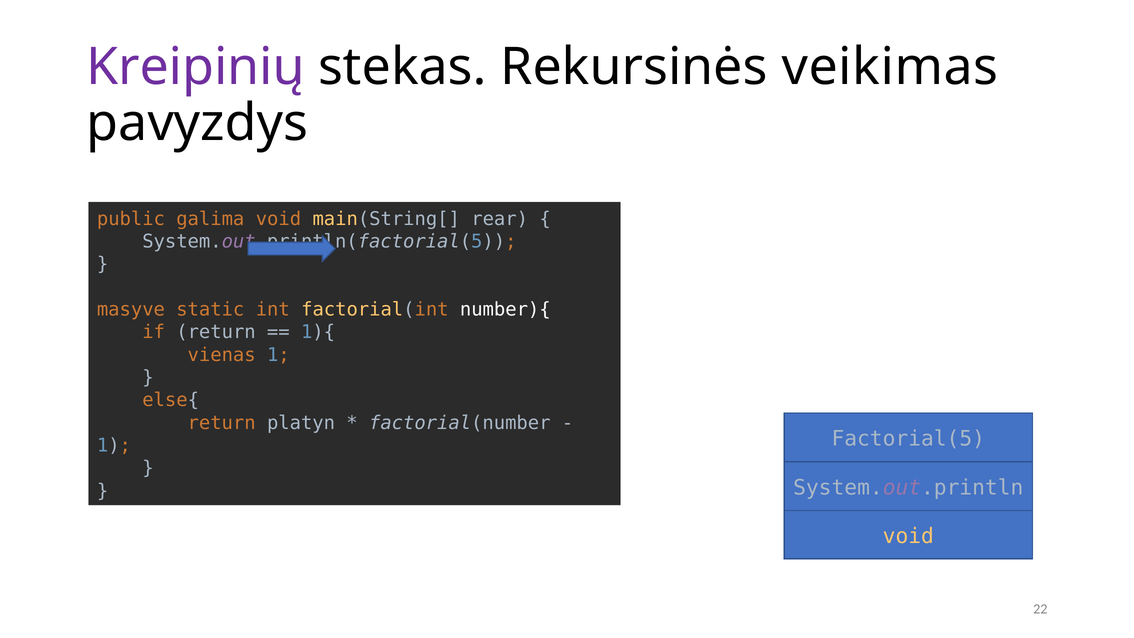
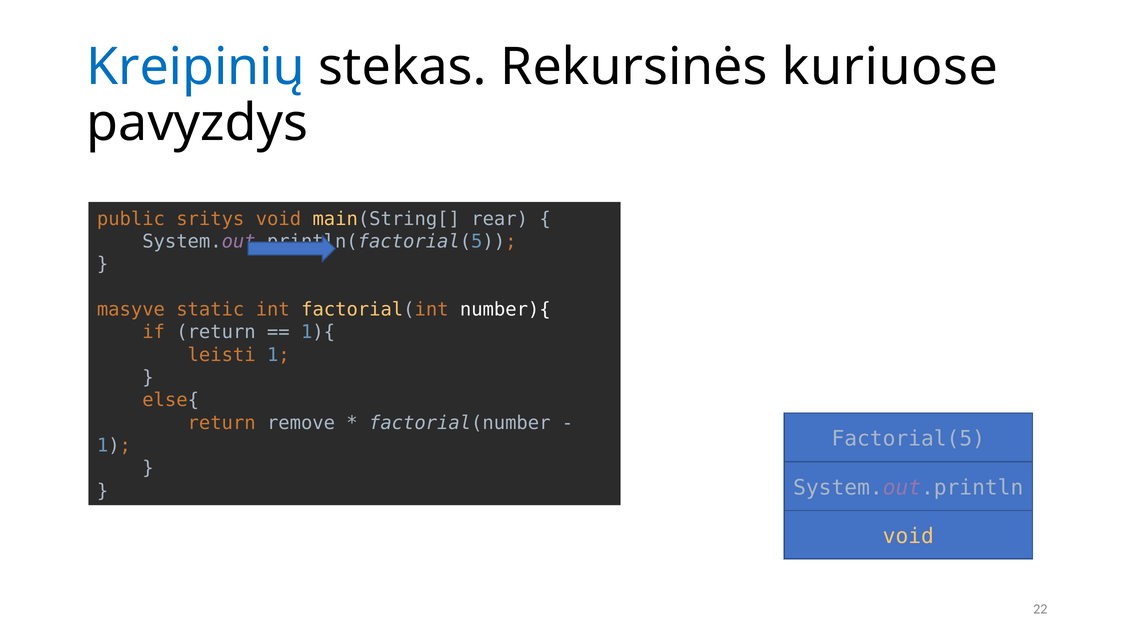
Kreipinių colour: purple -> blue
veikimas: veikimas -> kuriuose
galima: galima -> sritys
vienas: vienas -> leisti
platyn: platyn -> remove
